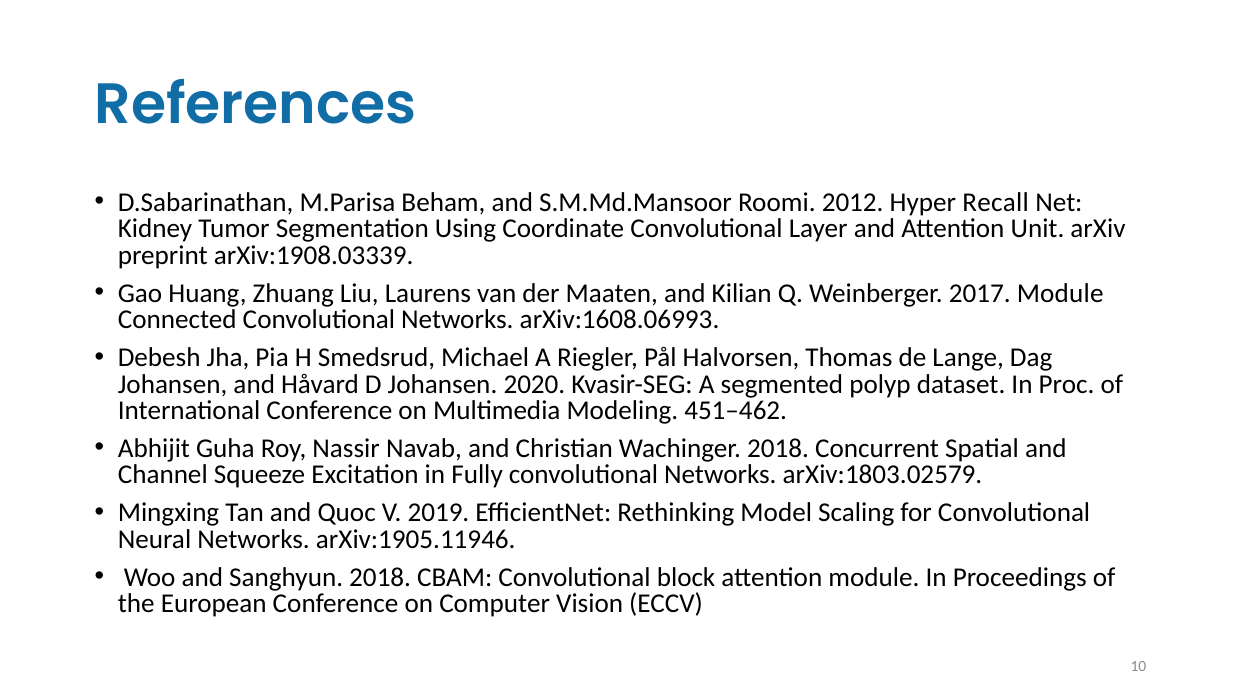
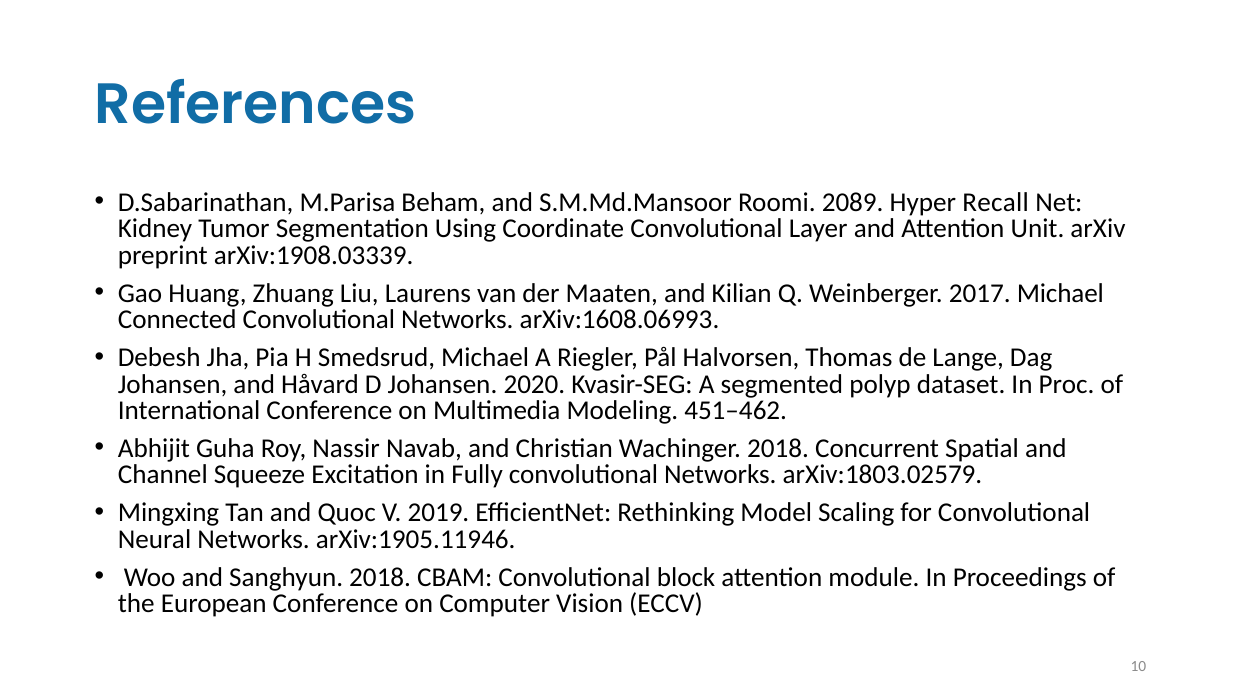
2012: 2012 -> 2089
2017 Module: Module -> Michael
